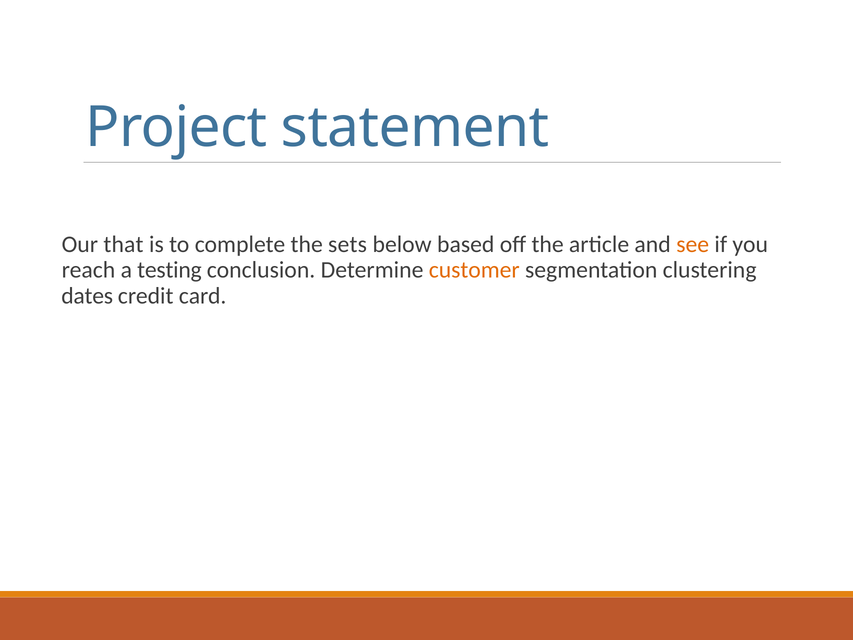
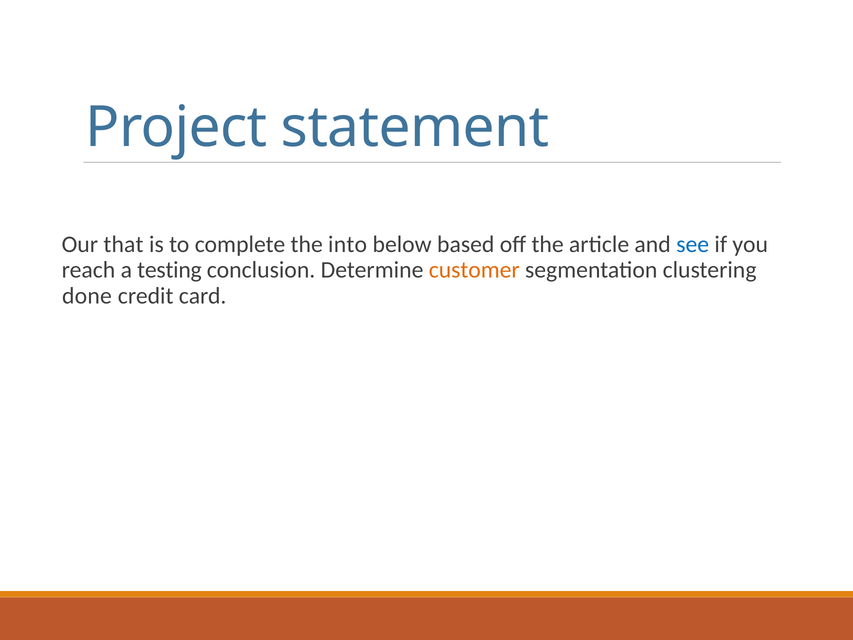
sets: sets -> into
see colour: orange -> blue
dates: dates -> done
